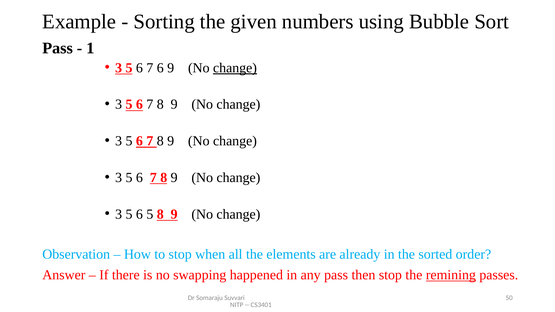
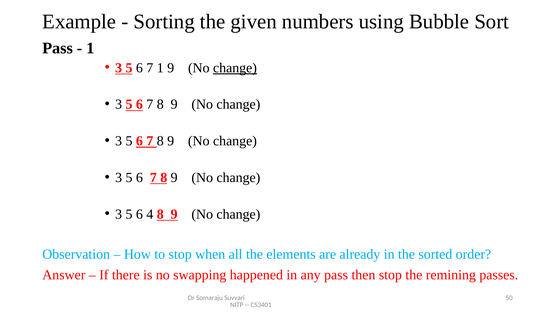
7 6: 6 -> 1
6 5: 5 -> 4
remining underline: present -> none
